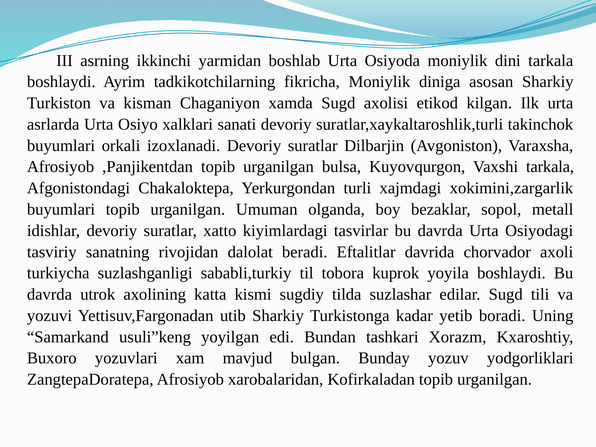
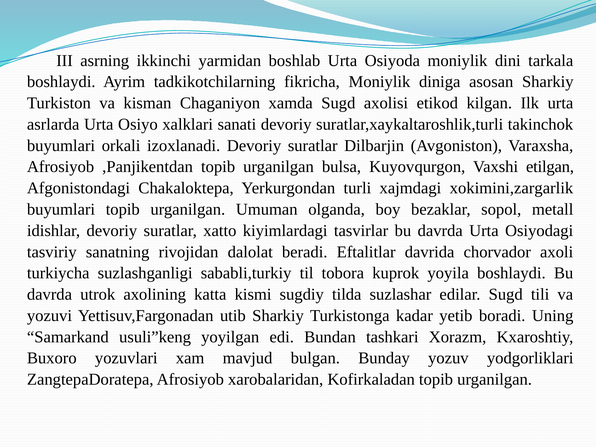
Vaxshi tarkala: tarkala -> etilgan
